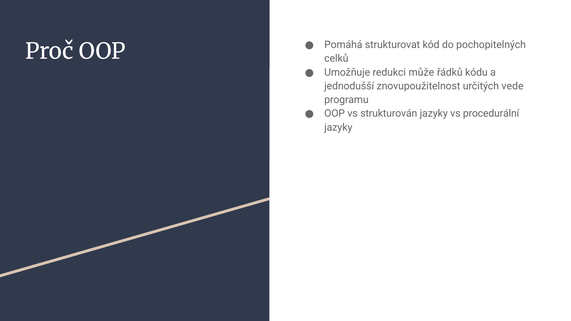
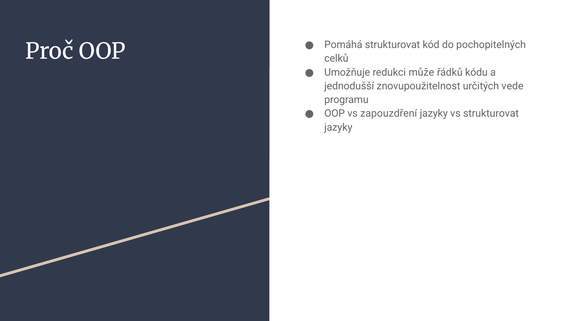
strukturován: strukturován -> zapouzdření
vs procedurální: procedurální -> strukturovat
